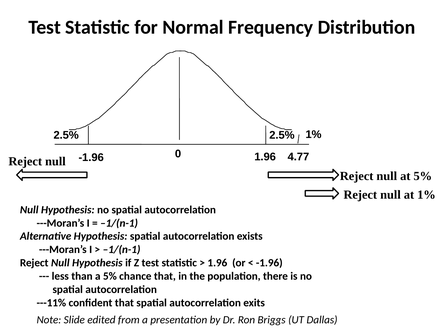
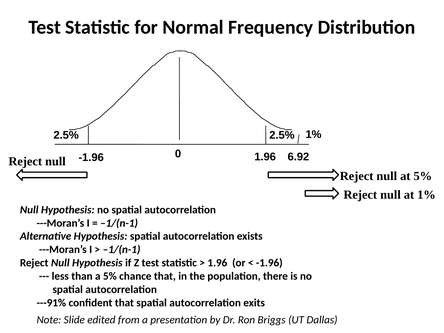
4.77: 4.77 -> 6.92
---11%: ---11% -> ---91%
